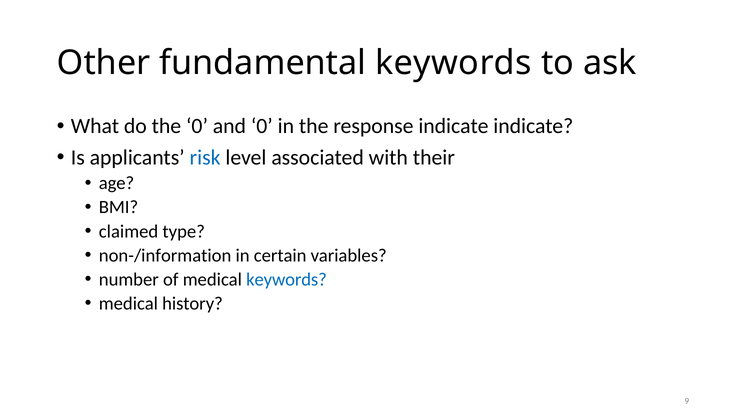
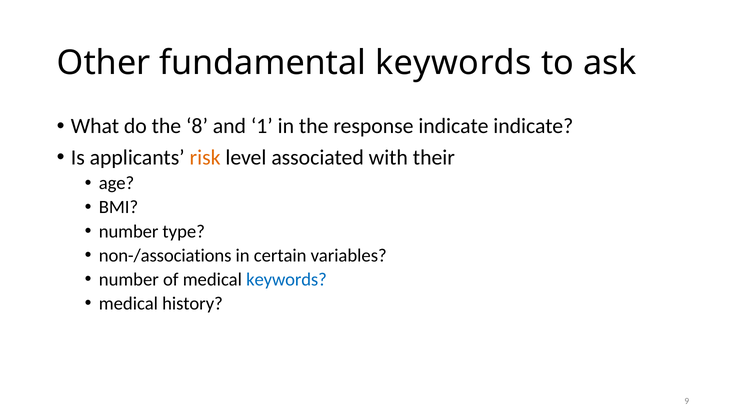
the 0: 0 -> 8
and 0: 0 -> 1
risk colour: blue -> orange
claimed at (129, 231): claimed -> number
non-/information: non-/information -> non-/associations
